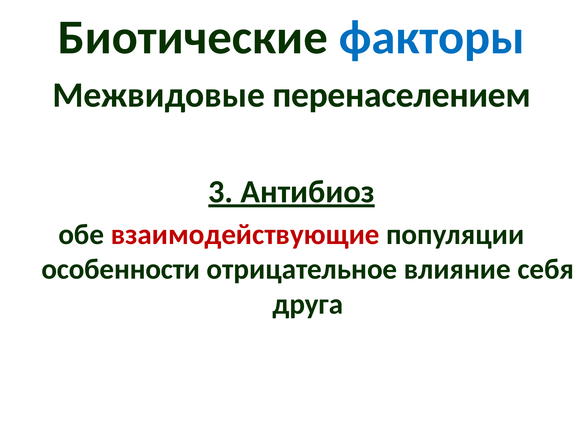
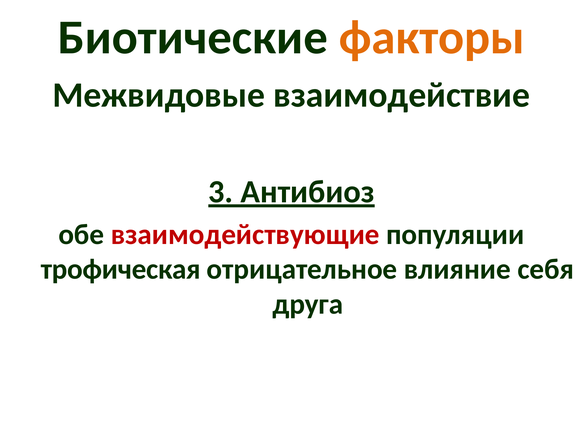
факторы colour: blue -> orange
перенаселением: перенаселением -> взаимодействие
особенности: особенности -> трофическая
